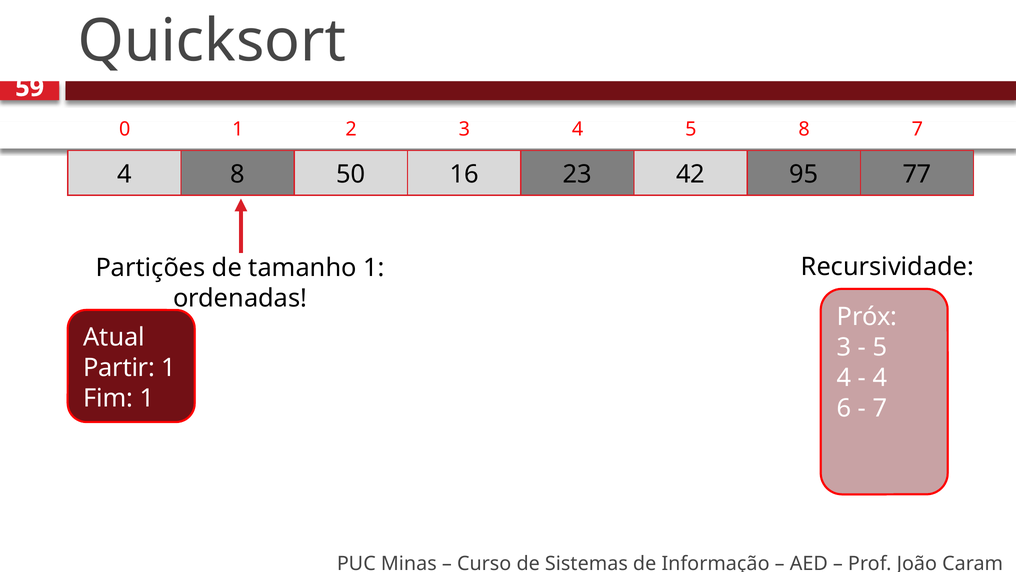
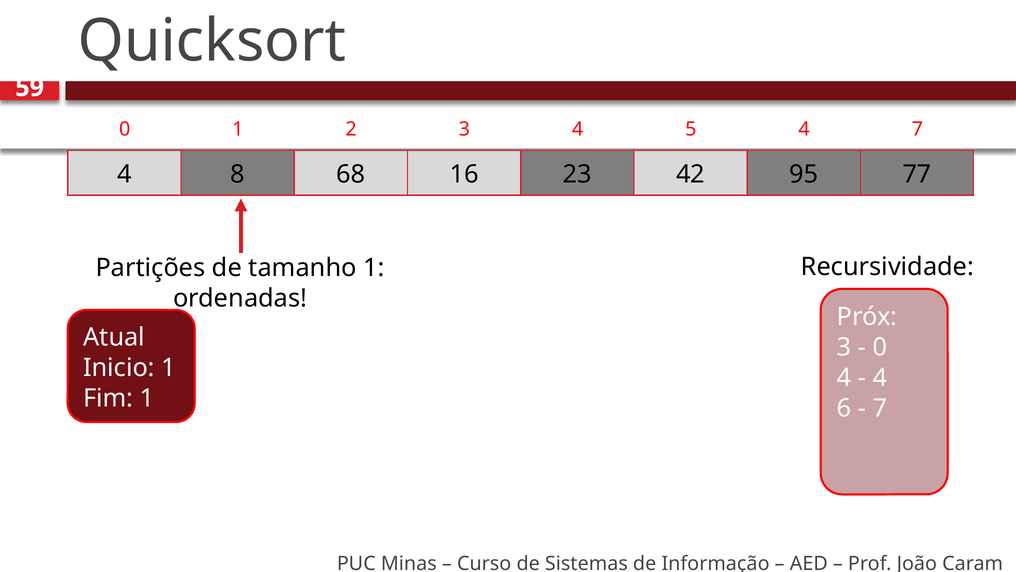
5 8: 8 -> 4
50: 50 -> 68
5 at (880, 347): 5 -> 0
Partir: Partir -> Inicio
